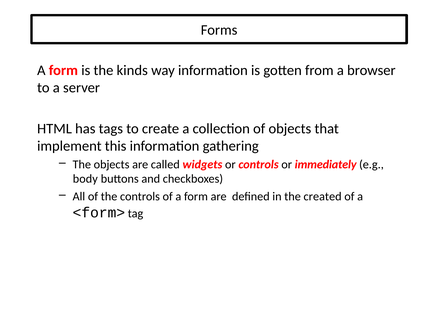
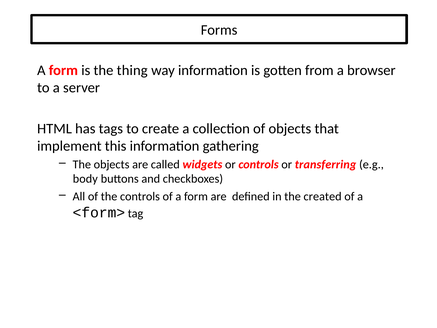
kinds: kinds -> thing
immediately: immediately -> transferring
